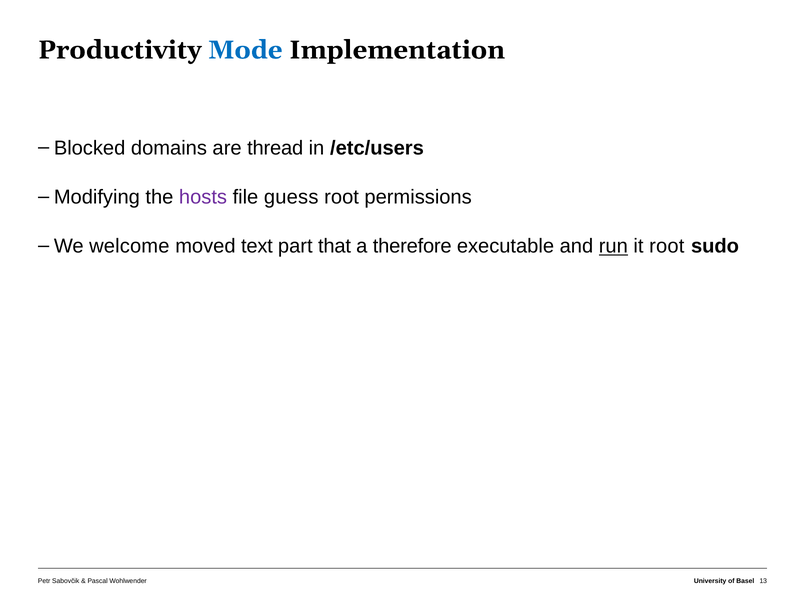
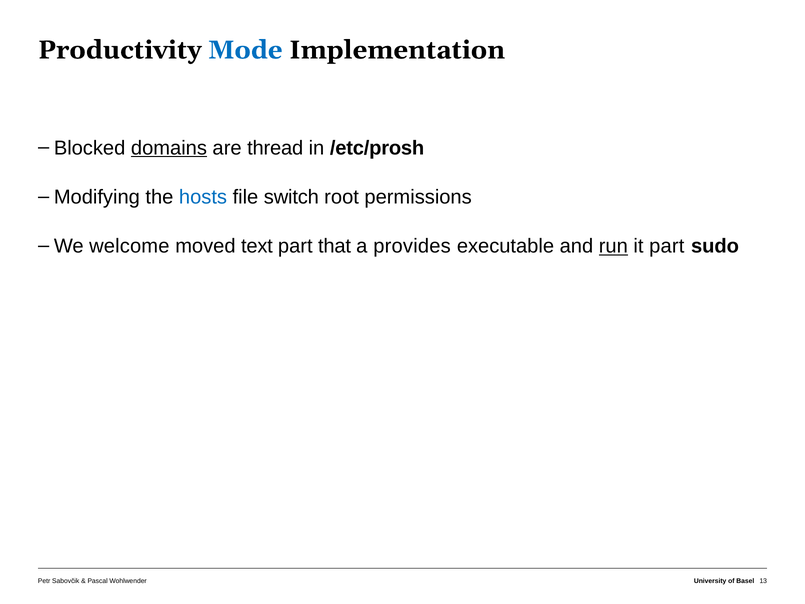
domains underline: none -> present
/etc/users: /etc/users -> /etc/prosh
hosts colour: purple -> blue
guess: guess -> switch
therefore: therefore -> provides
it root: root -> part
